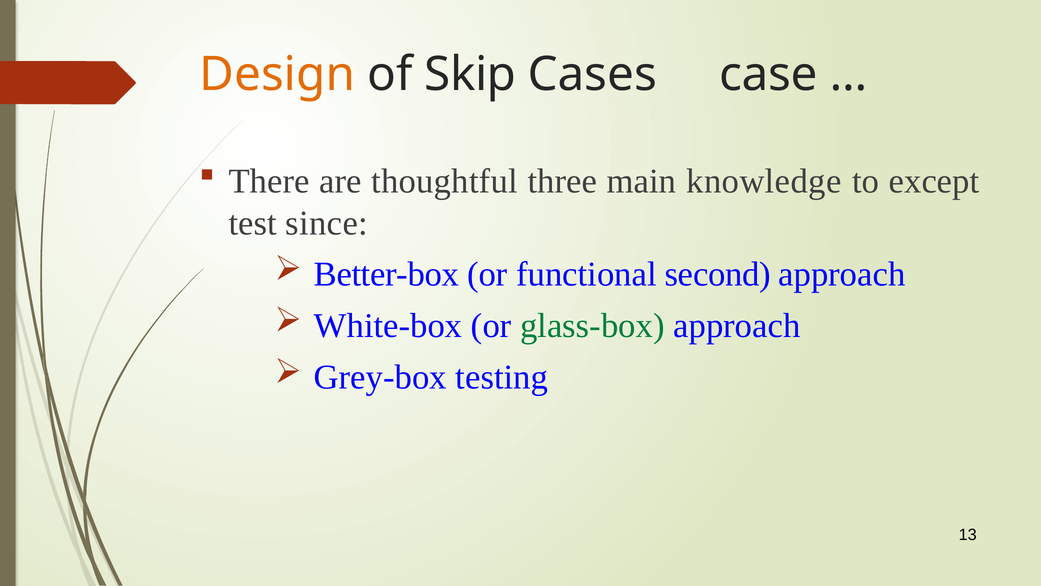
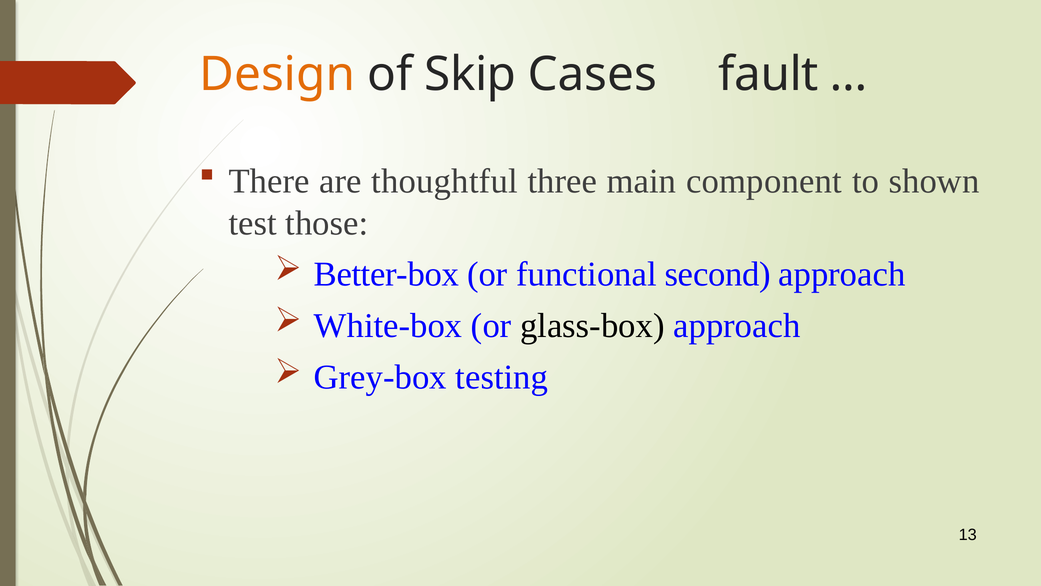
case: case -> fault
knowledge: knowledge -> component
except: except -> shown
since: since -> those
glass-box colour: green -> black
